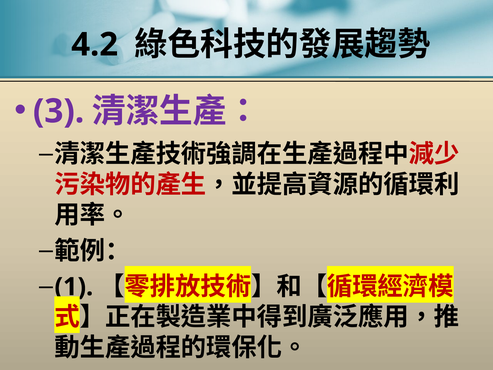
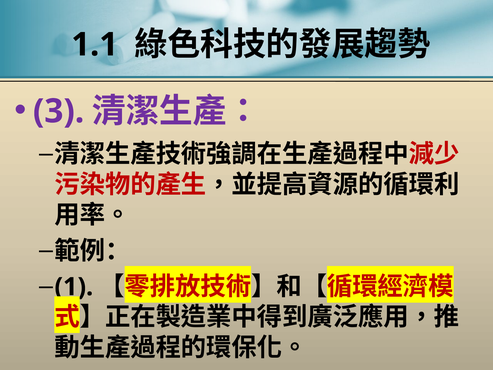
4.2: 4.2 -> 1.1
